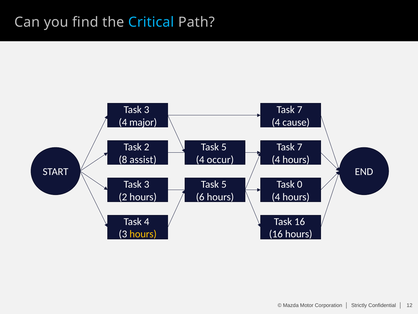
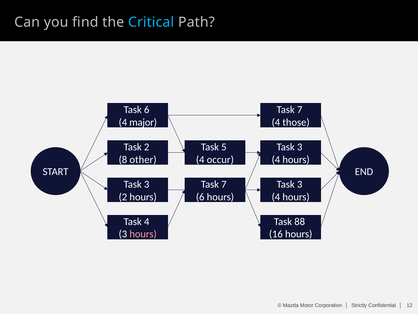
3 at (147, 110): 3 -> 6
cause: cause -> those
7 at (300, 147): 7 -> 3
assist: assist -> other
5 at (224, 184): 5 -> 7
0 at (300, 184): 0 -> 3
Task 16: 16 -> 88
hours at (143, 234) colour: yellow -> pink
